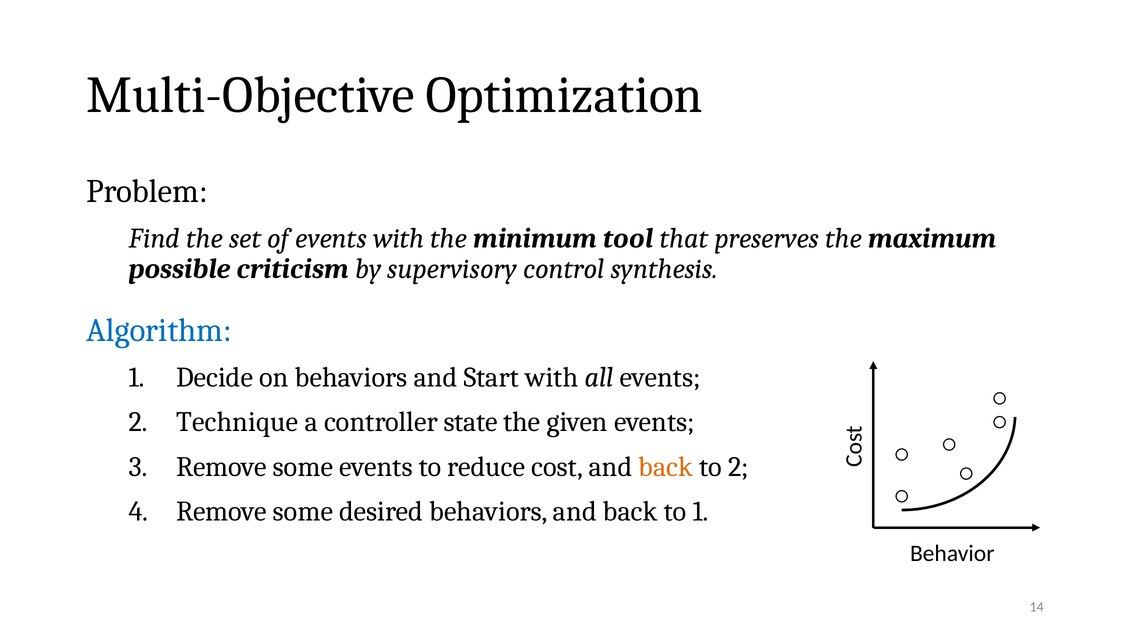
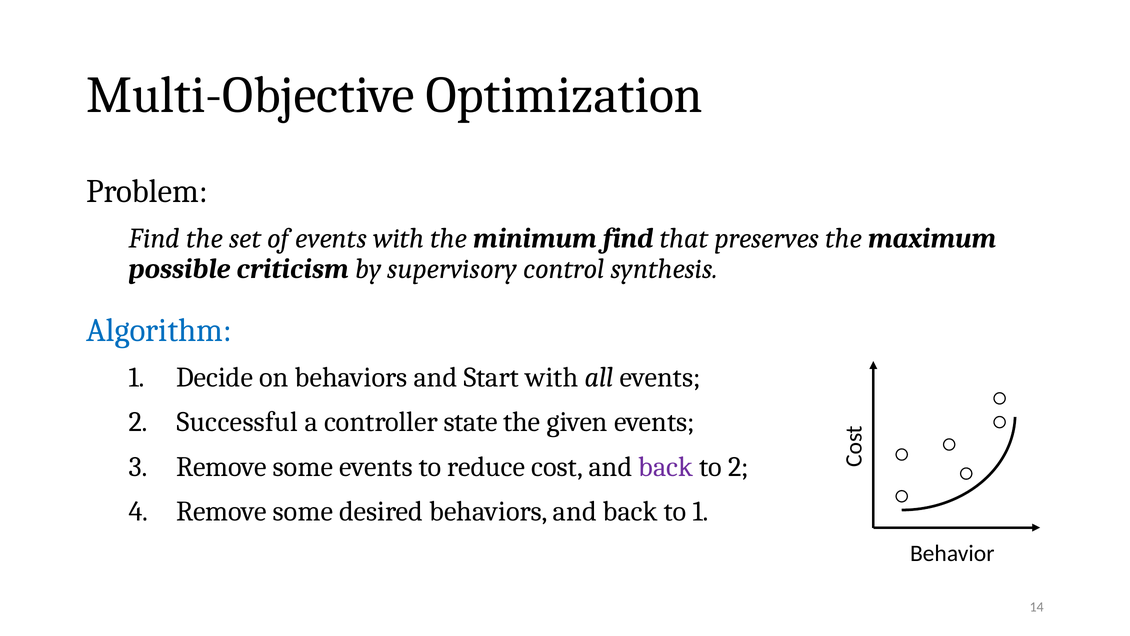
minimum tool: tool -> find
Technique: Technique -> Successful
back at (666, 466) colour: orange -> purple
